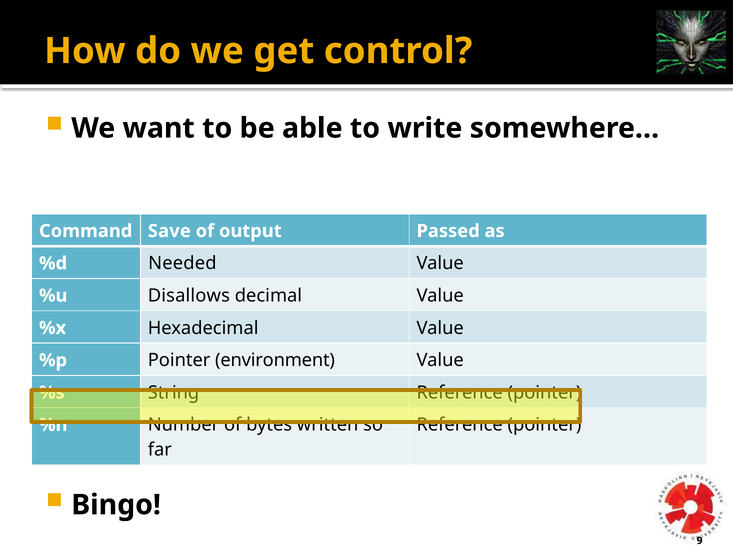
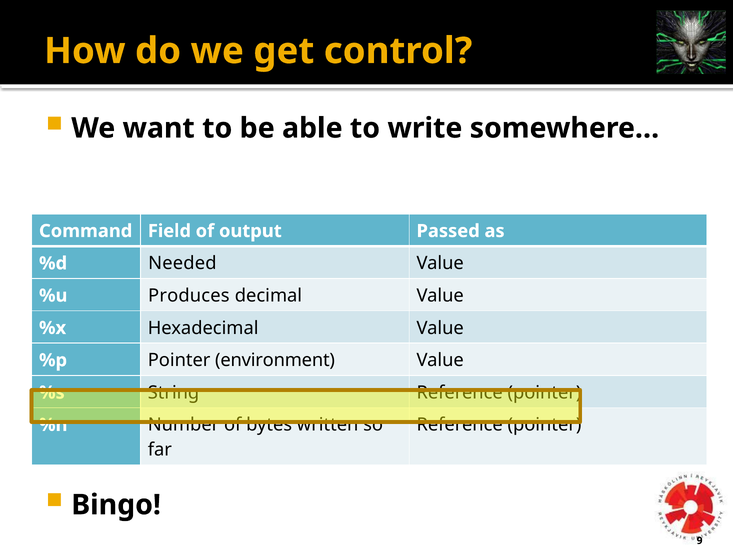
Save: Save -> Field
Disallows: Disallows -> Produces
